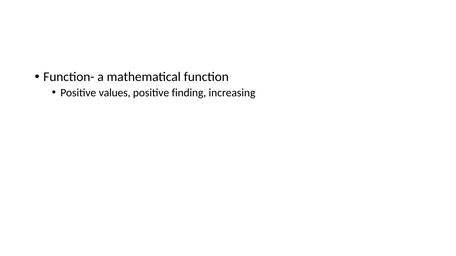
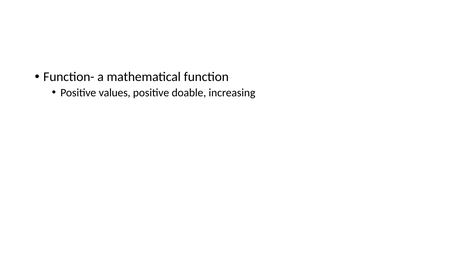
finding: finding -> doable
